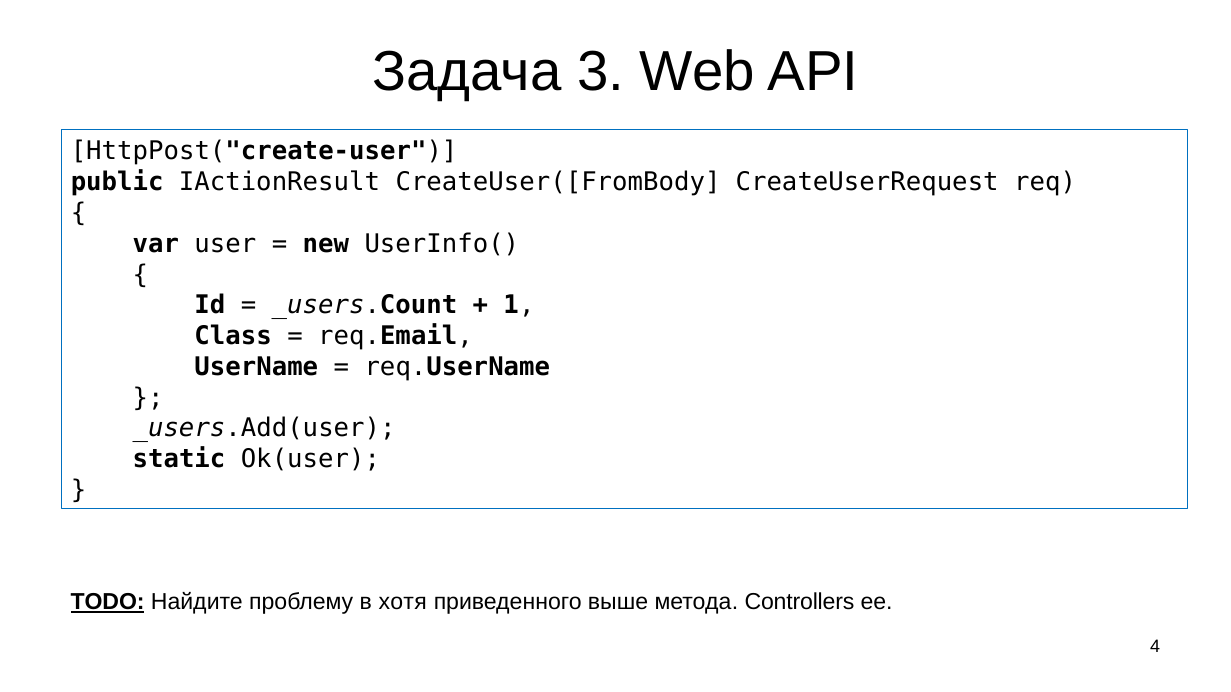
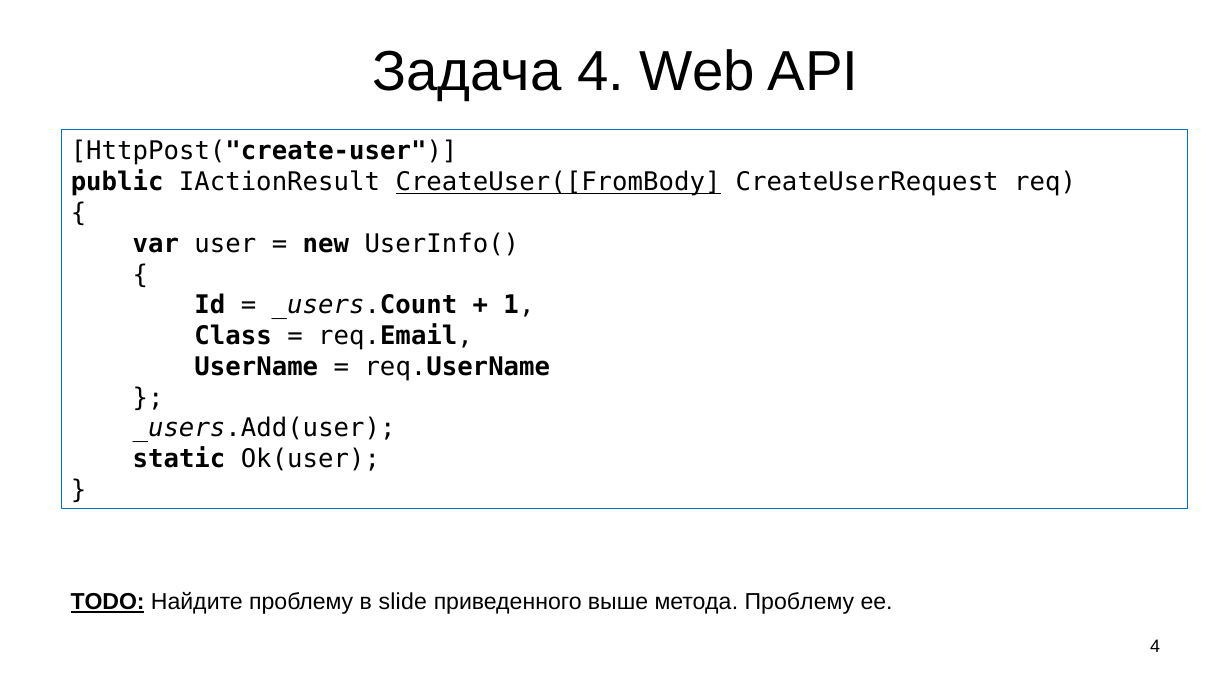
Задача 3: 3 -> 4
CreateUser([FromBody underline: none -> present
хотя: хотя -> slide
метода Controllers: Controllers -> Проблему
